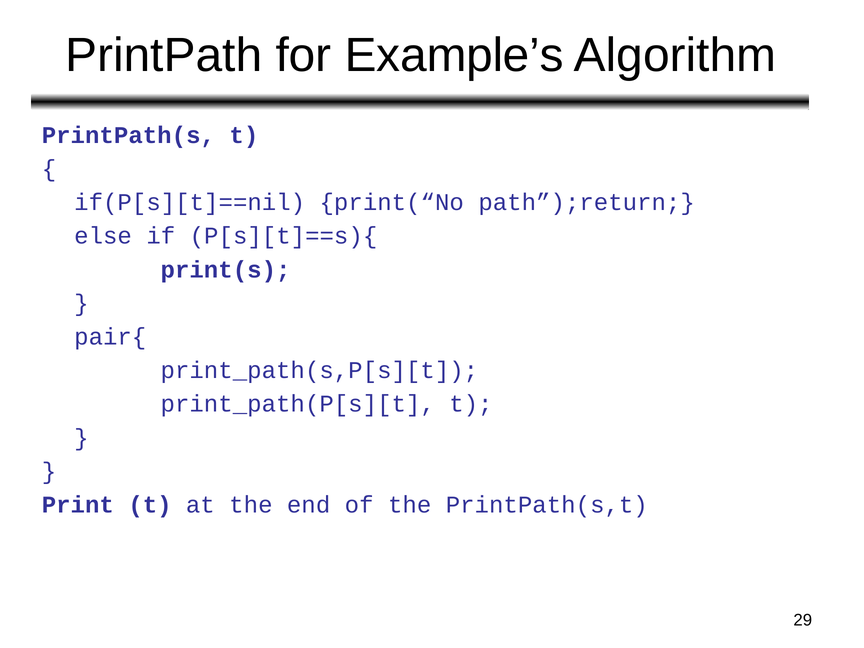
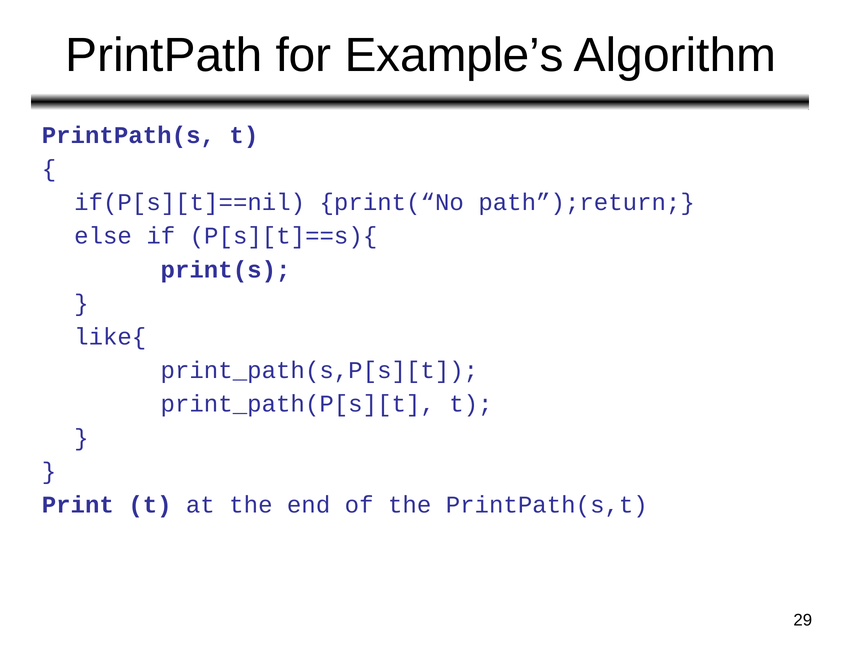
pair{: pair{ -> like{
